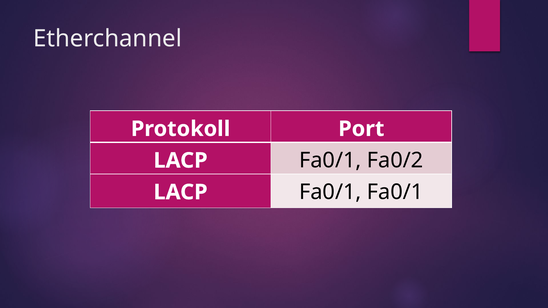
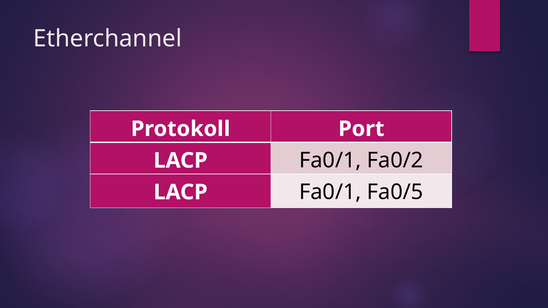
Fa0/1 Fa0/1: Fa0/1 -> Fa0/5
